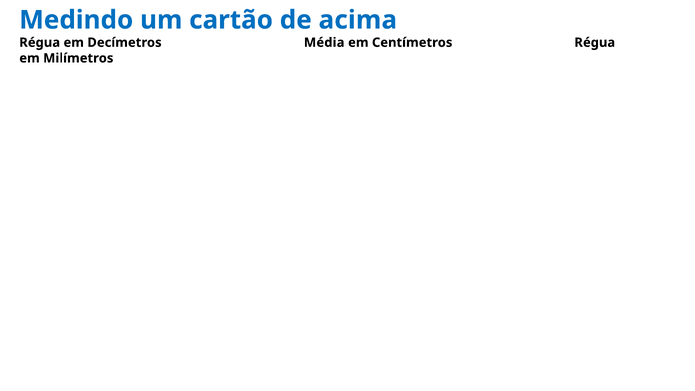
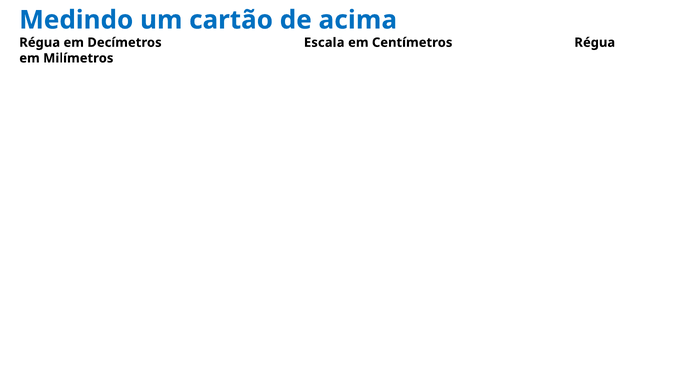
Média: Média -> Escala
